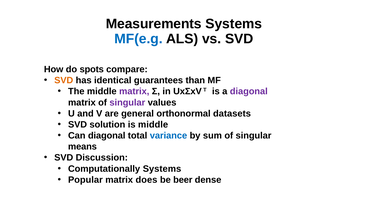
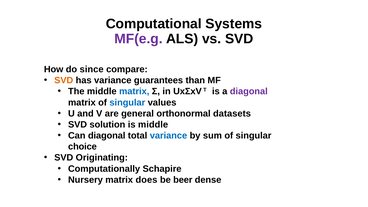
Measurements: Measurements -> Computational
MF(e.g colour: blue -> purple
spots: spots -> since
has identical: identical -> variance
matrix at (134, 91) colour: purple -> blue
singular at (127, 102) colour: purple -> blue
means: means -> choice
Discussion: Discussion -> Originating
Computationally Systems: Systems -> Schapire
Popular: Popular -> Nursery
